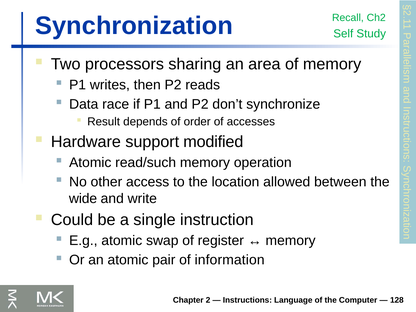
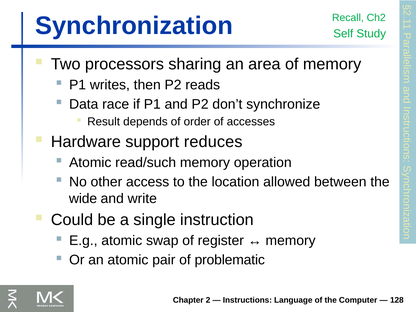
modified: modified -> reduces
information: information -> problematic
